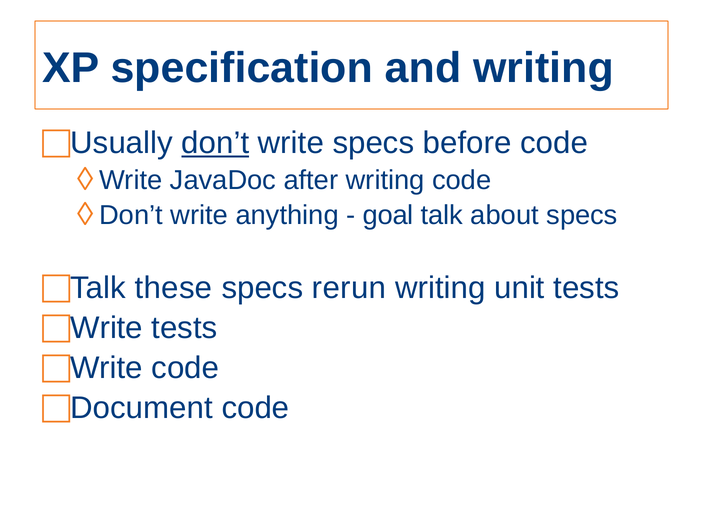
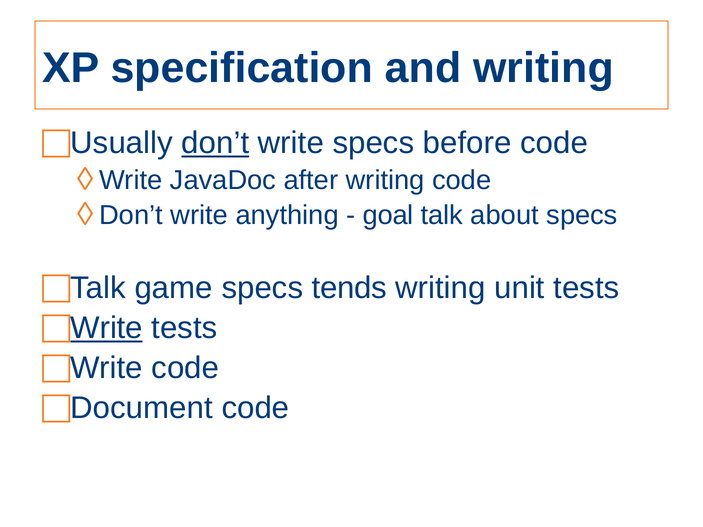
these: these -> game
rerun: rerun -> tends
Write at (107, 328) underline: none -> present
